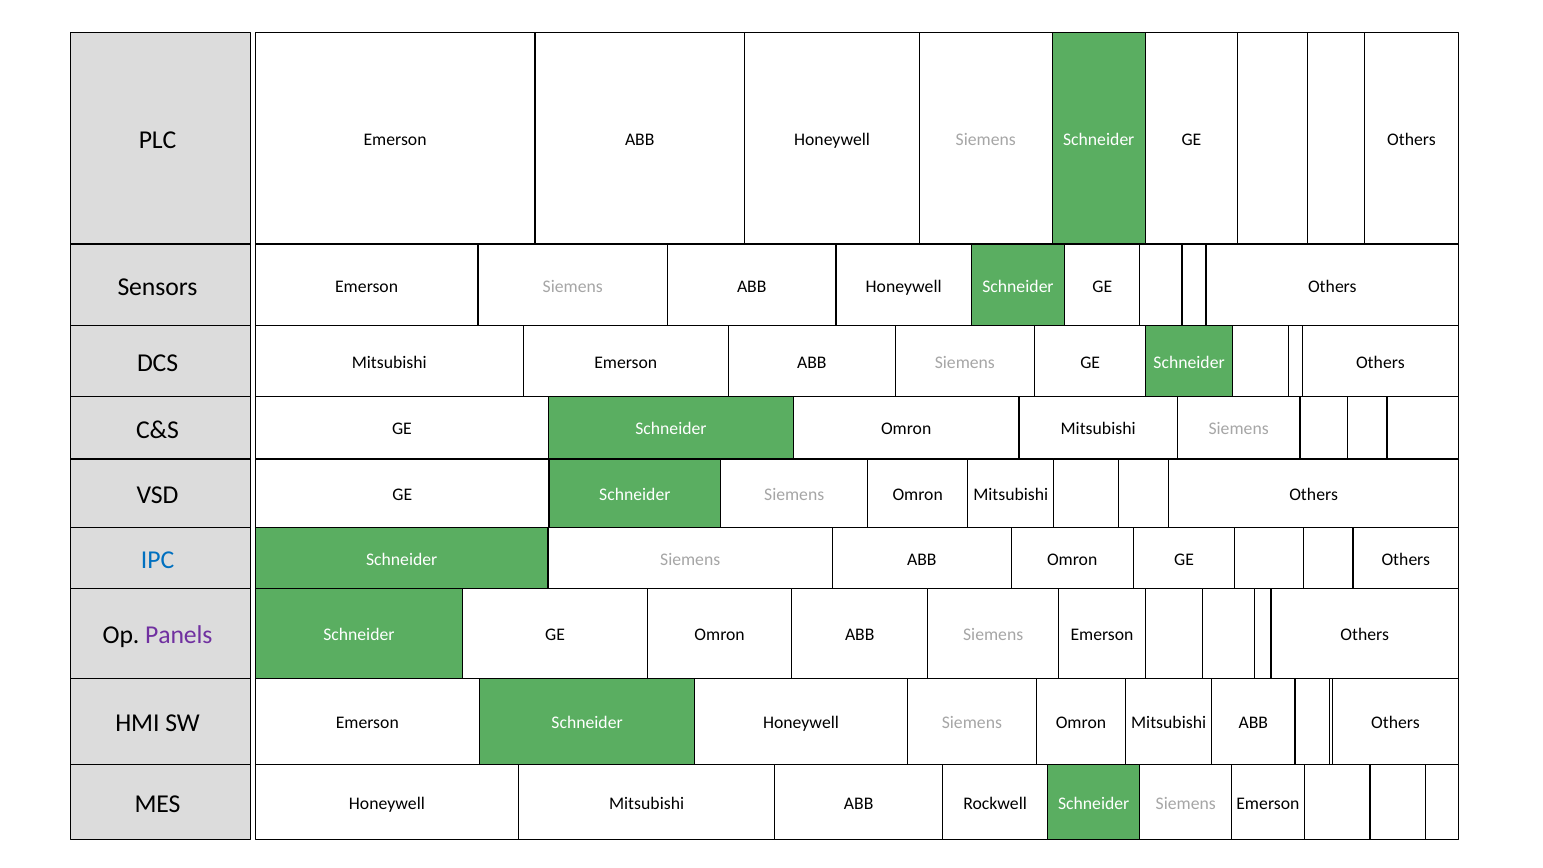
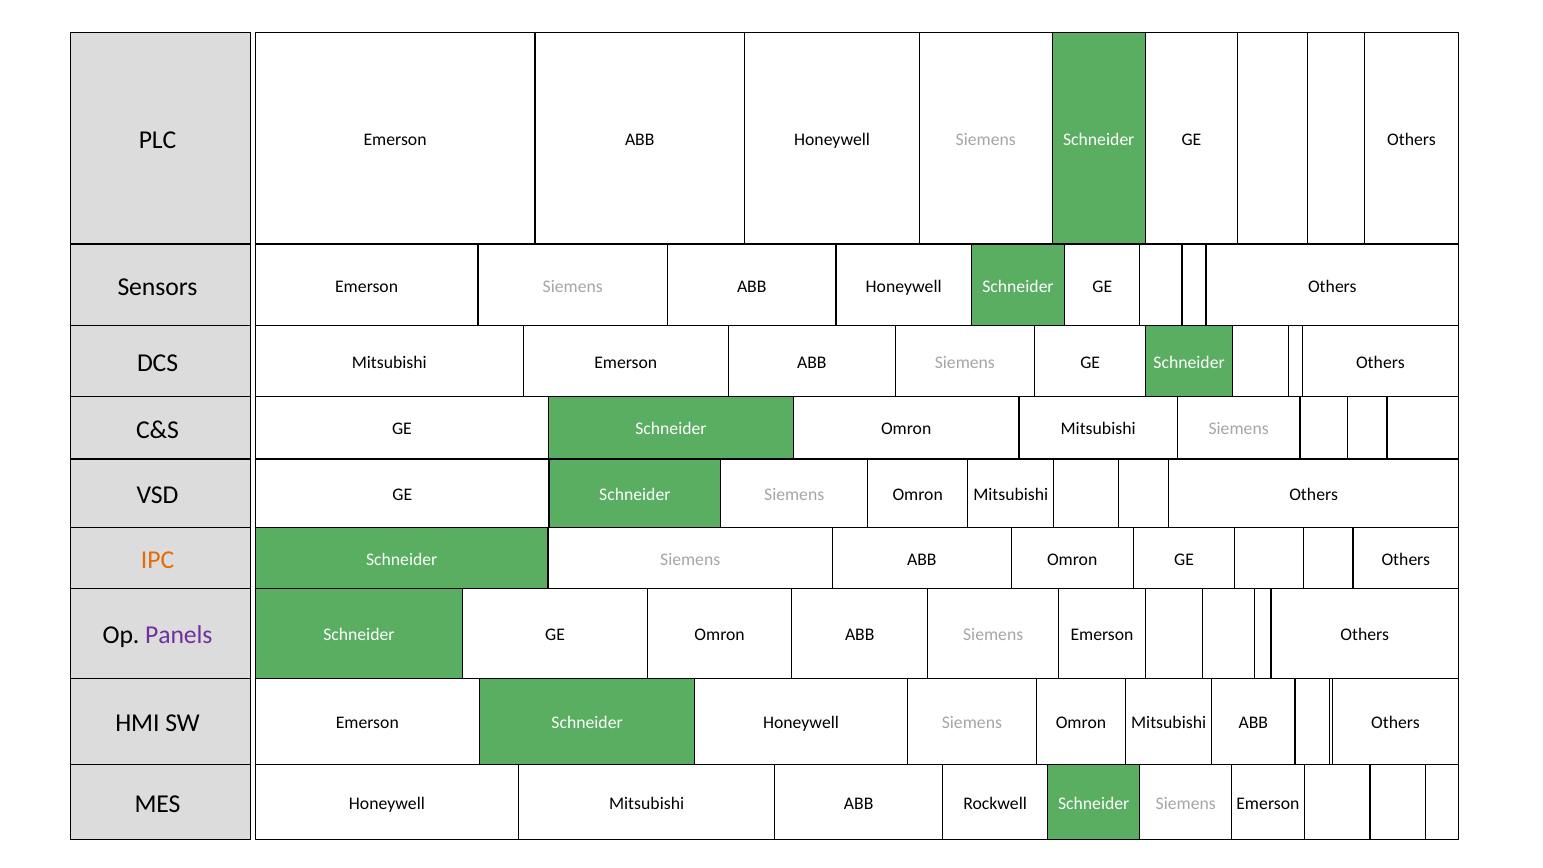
IPC colour: blue -> orange
